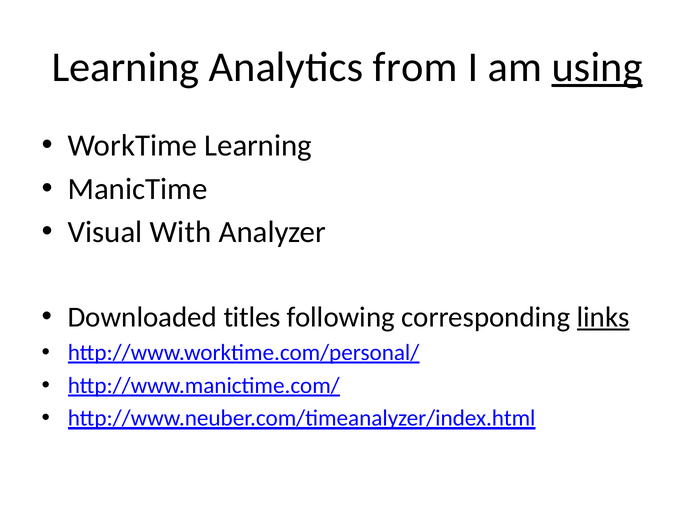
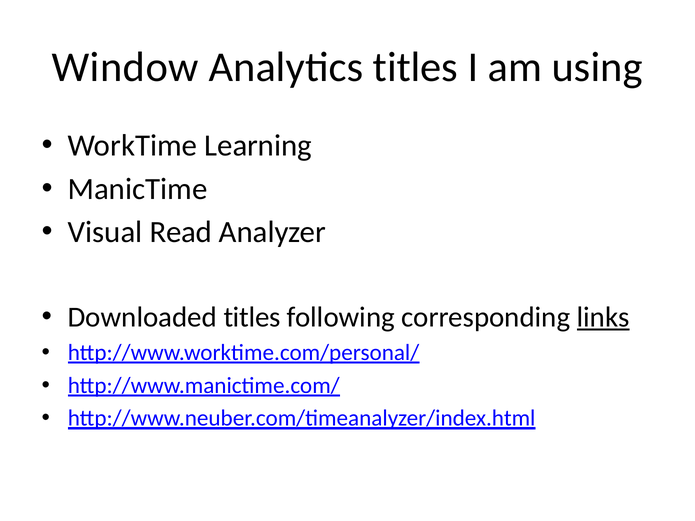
Learning at (125, 67): Learning -> Window
Analytics from: from -> titles
using underline: present -> none
With: With -> Read
